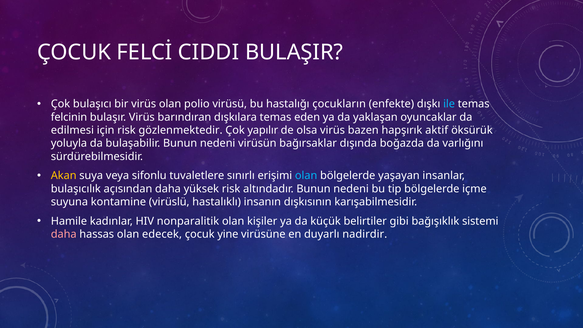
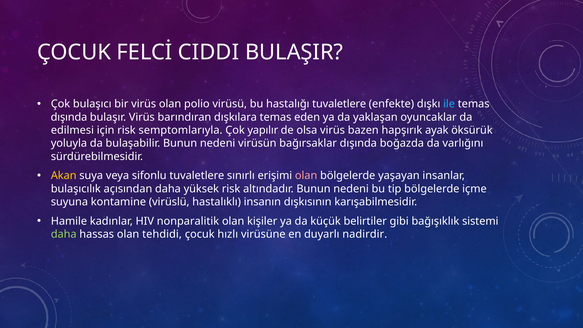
hastalığı çocukların: çocukların -> tuvaletlere
felcinin at (69, 117): felcinin -> dışında
gözlenmektedir: gözlenmektedir -> semptomlarıyla
aktif: aktif -> ayak
olan at (306, 176) colour: light blue -> pink
daha at (64, 234) colour: pink -> light green
edecek: edecek -> tehdidi
yine: yine -> hızlı
